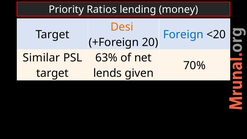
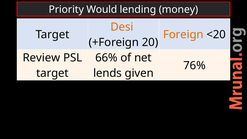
Ratios: Ratios -> Would
Foreign colour: blue -> orange
Similar: Similar -> Review
63%: 63% -> 66%
70%: 70% -> 76%
